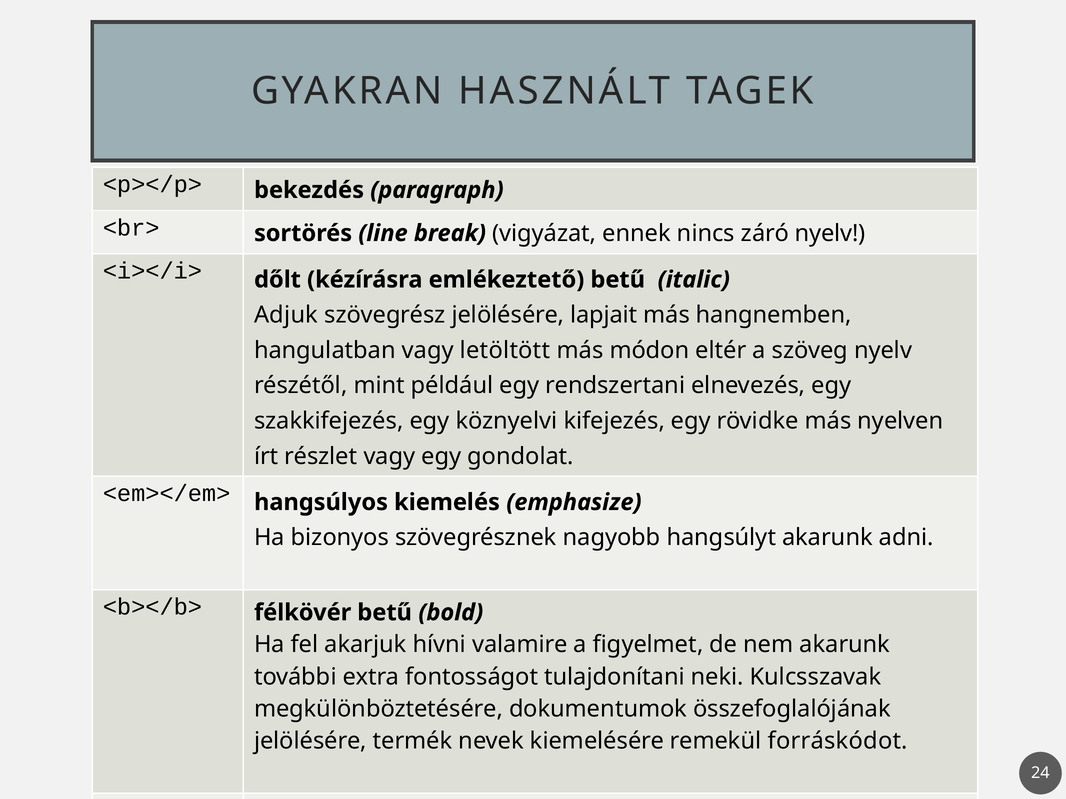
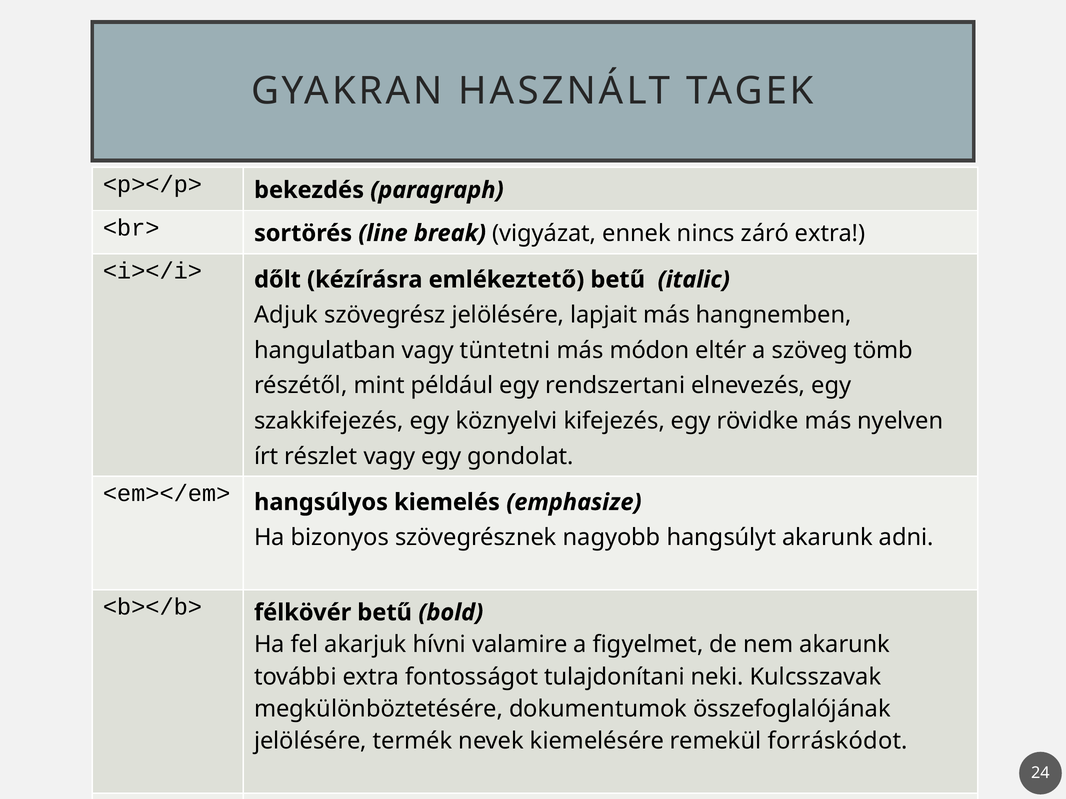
záró nyelv: nyelv -> extra
letöltött: letöltött -> tüntetni
szöveg nyelv: nyelv -> tömb
